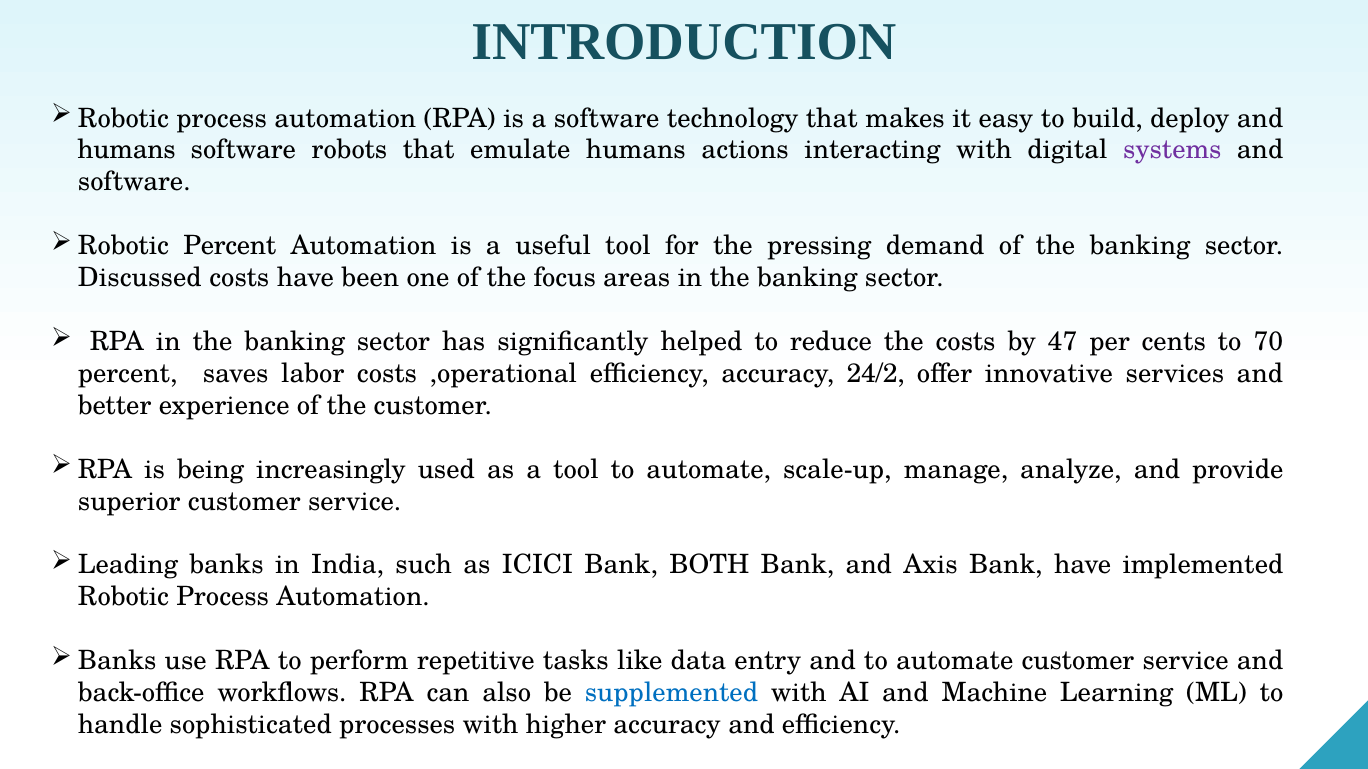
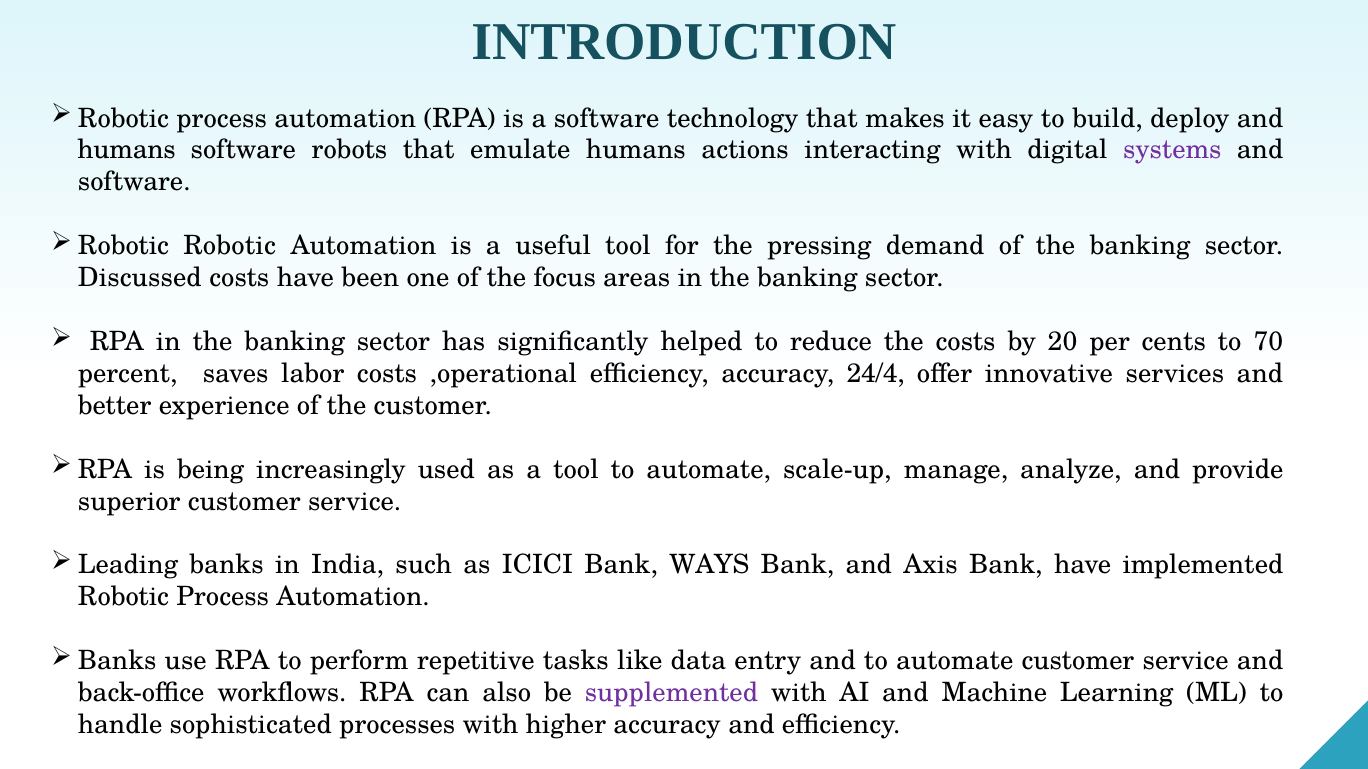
Robotic Percent: Percent -> Robotic
47: 47 -> 20
24/2: 24/2 -> 24/4
BOTH: BOTH -> WAYS
supplemented colour: blue -> purple
